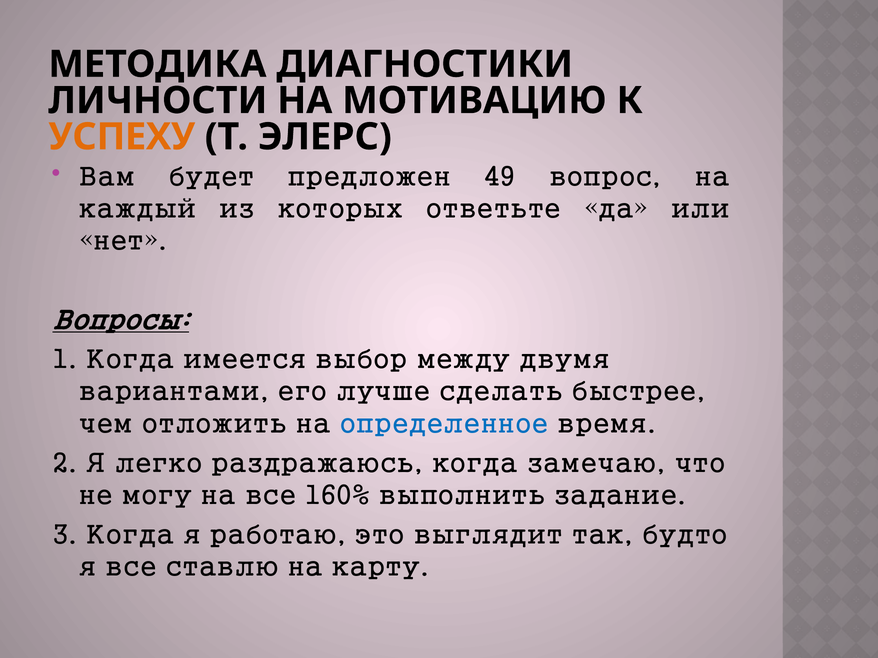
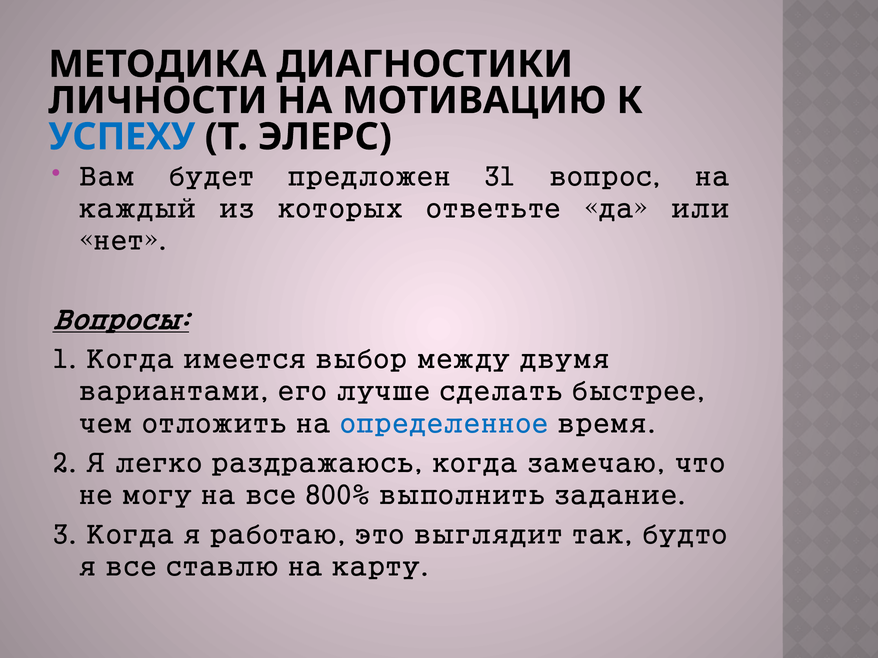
УСПЕХУ colour: orange -> blue
49: 49 -> 31
160%: 160% -> 800%
